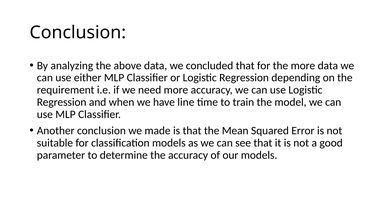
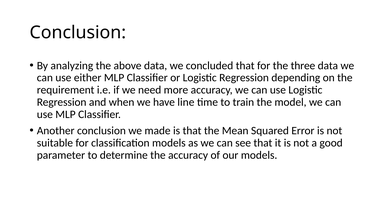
the more: more -> three
